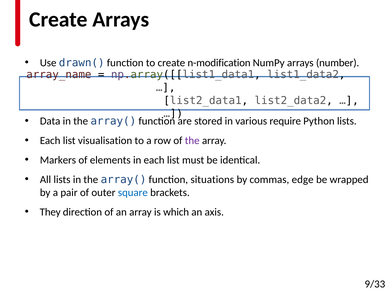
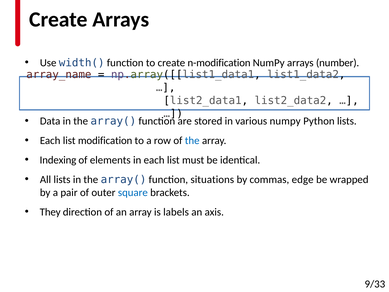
drawn(: drawn( -> width(
various require: require -> numpy
visualisation: visualisation -> modification
the at (192, 140) colour: purple -> blue
Markers: Markers -> Indexing
which: which -> labels
